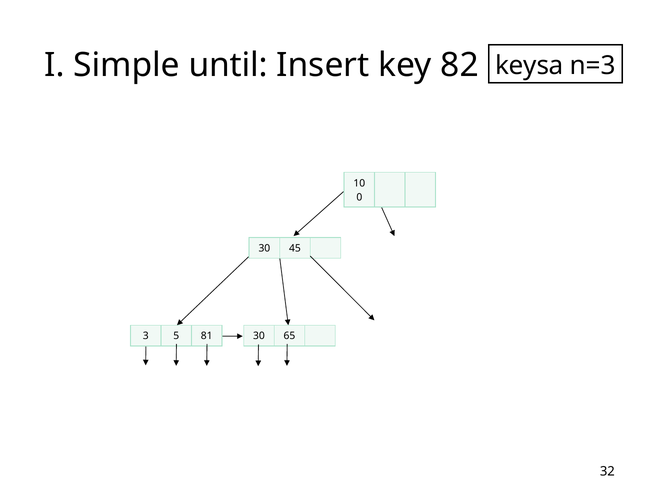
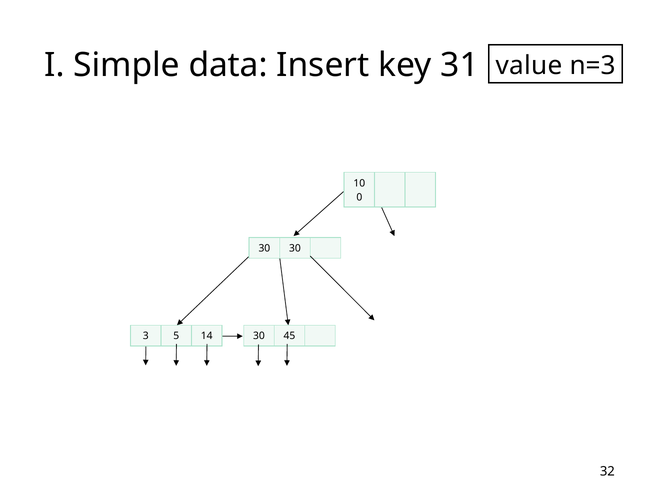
until: until -> data
82: 82 -> 31
keysa: keysa -> value
30 45: 45 -> 30
81: 81 -> 14
65: 65 -> 45
